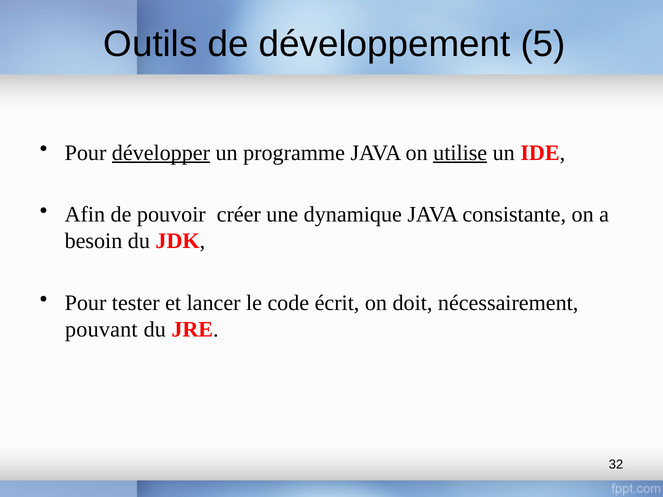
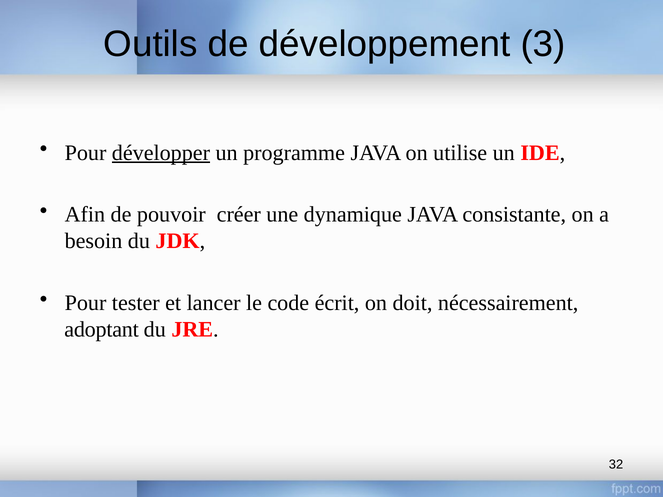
5: 5 -> 3
utilise underline: present -> none
pouvant: pouvant -> adoptant
